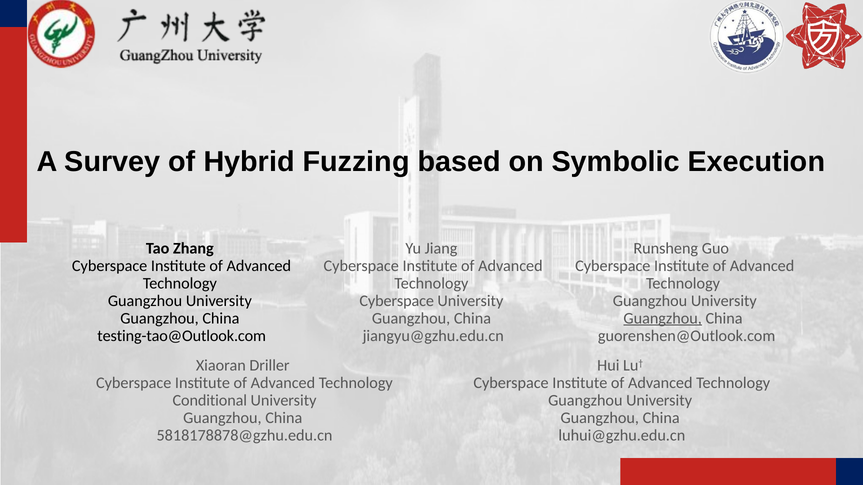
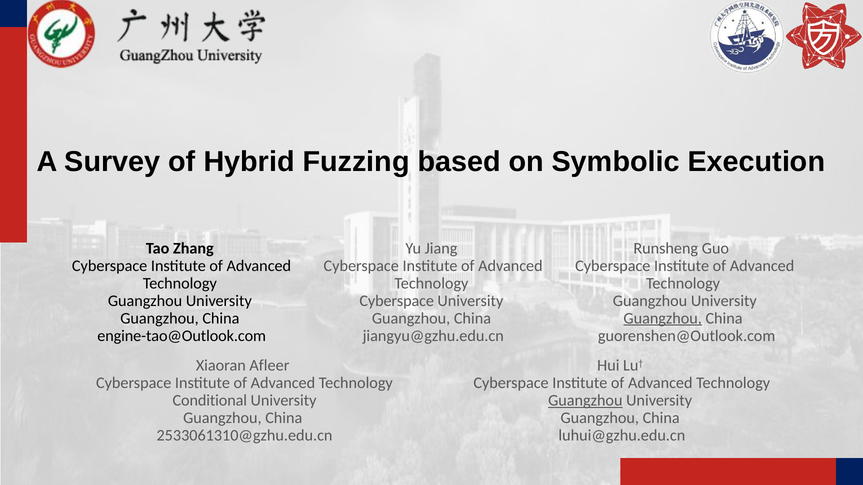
testing-tao@Outlook.com: testing-tao@Outlook.com -> engine-tao@Outlook.com
Driller: Driller -> Afleer
Guangzhou at (585, 401) underline: none -> present
5818178878@gzhu.edu.cn: 5818178878@gzhu.edu.cn -> 2533061310@gzhu.edu.cn
